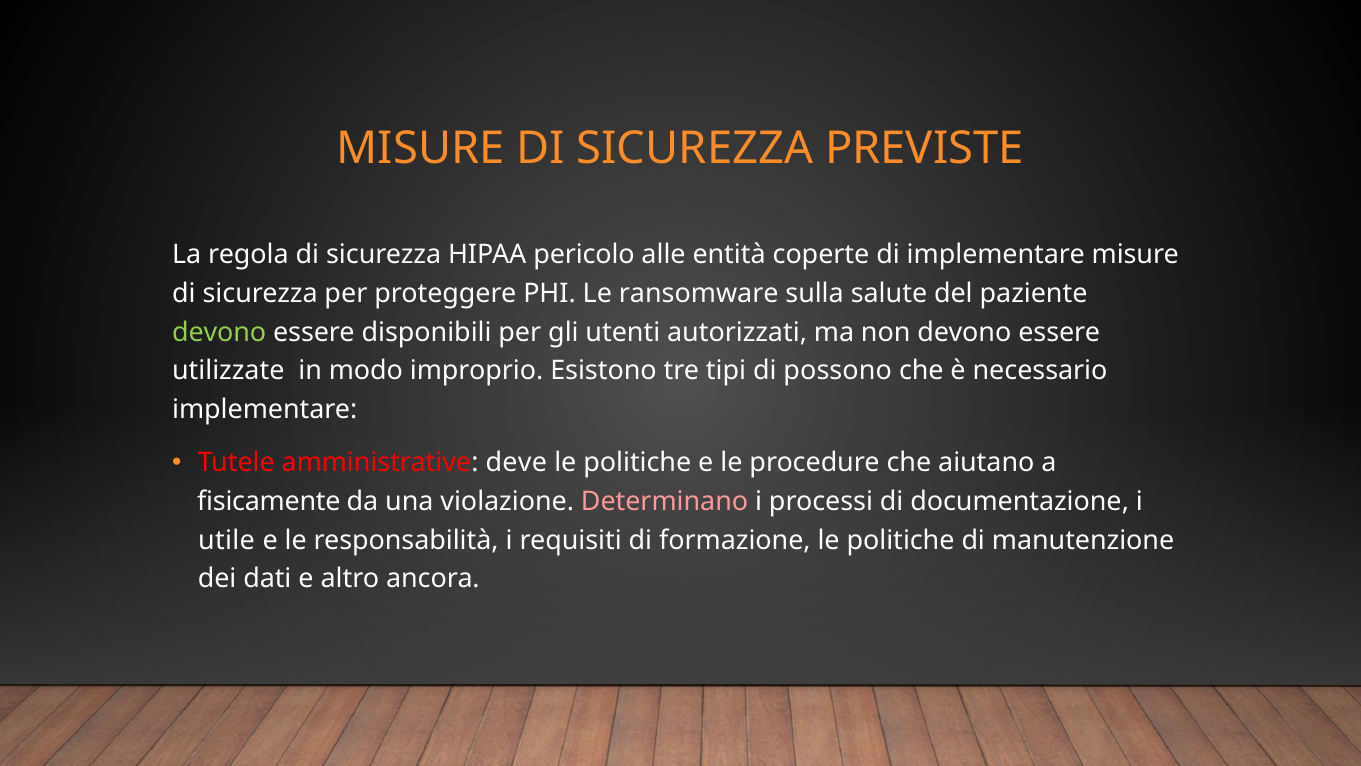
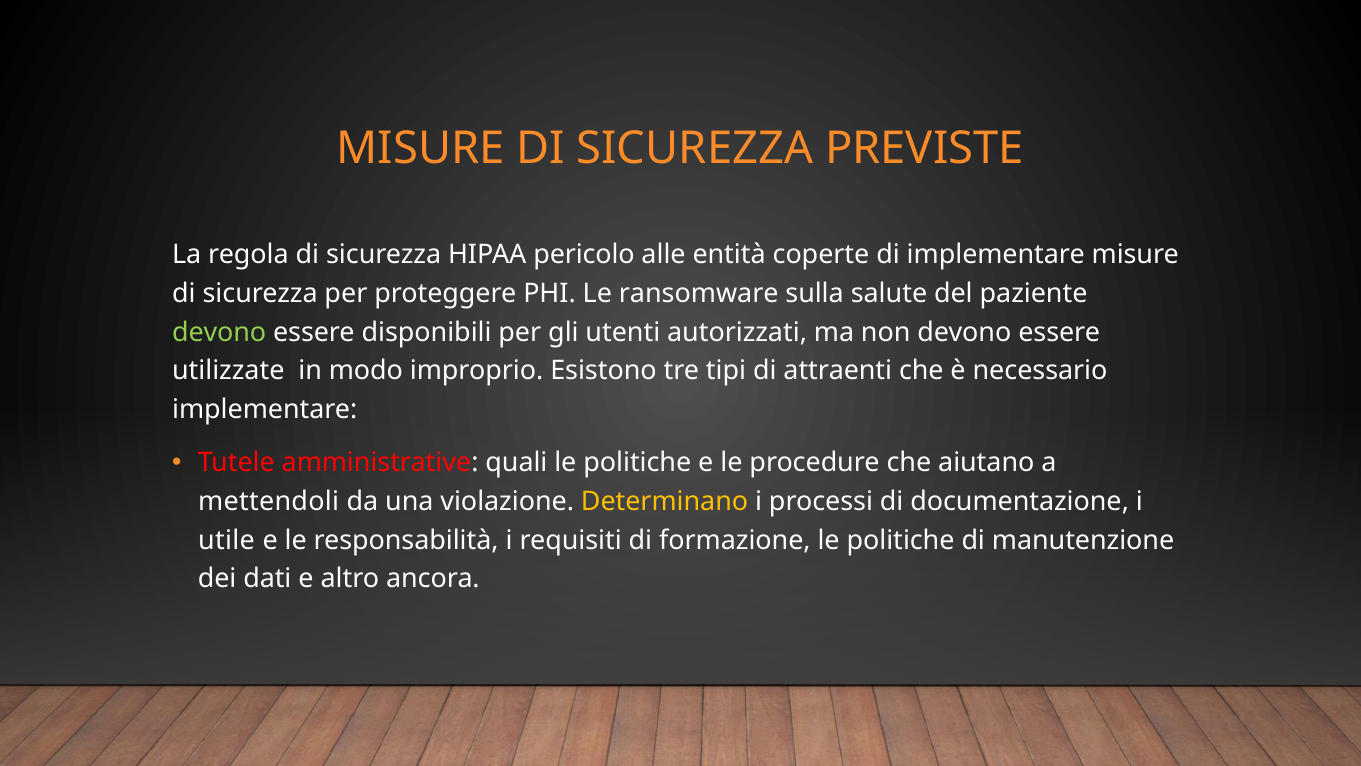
possono: possono -> attraenti
deve: deve -> quali
fisicamente: fisicamente -> mettendoli
Determinano colour: pink -> yellow
